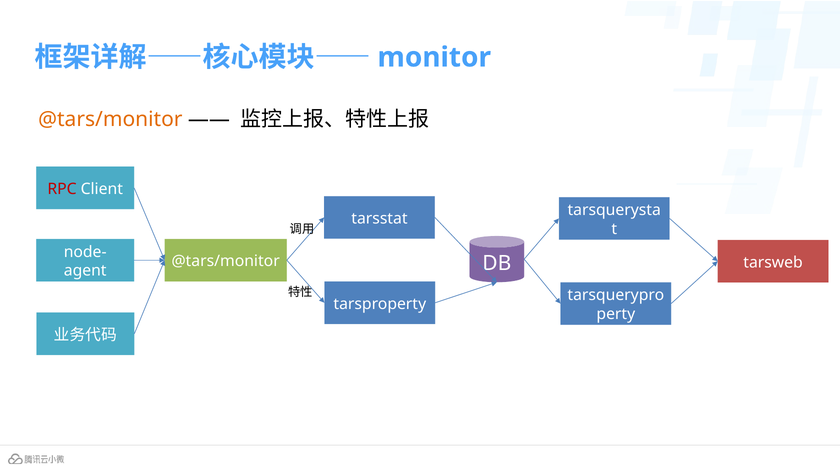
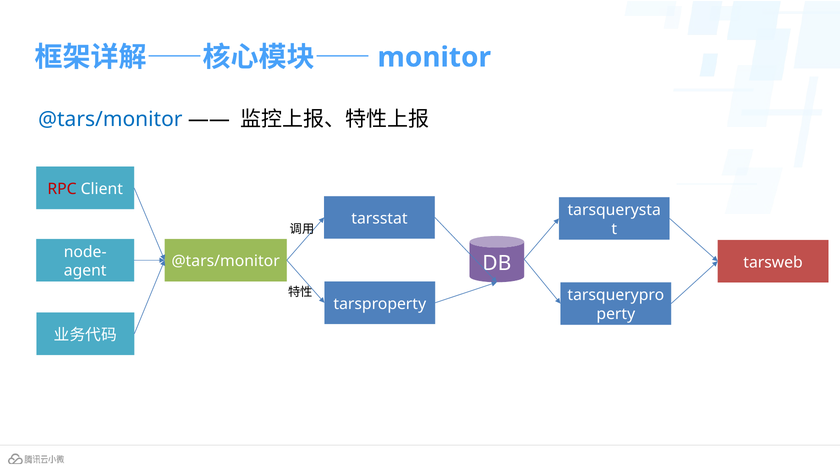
@tars/monitor at (110, 119) colour: orange -> blue
